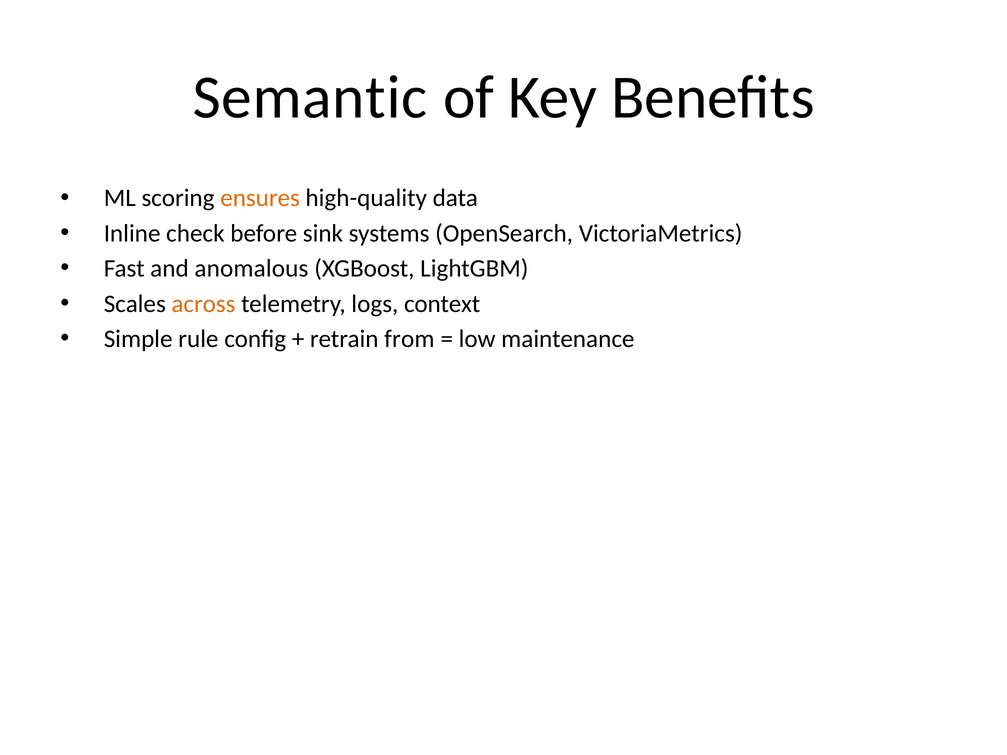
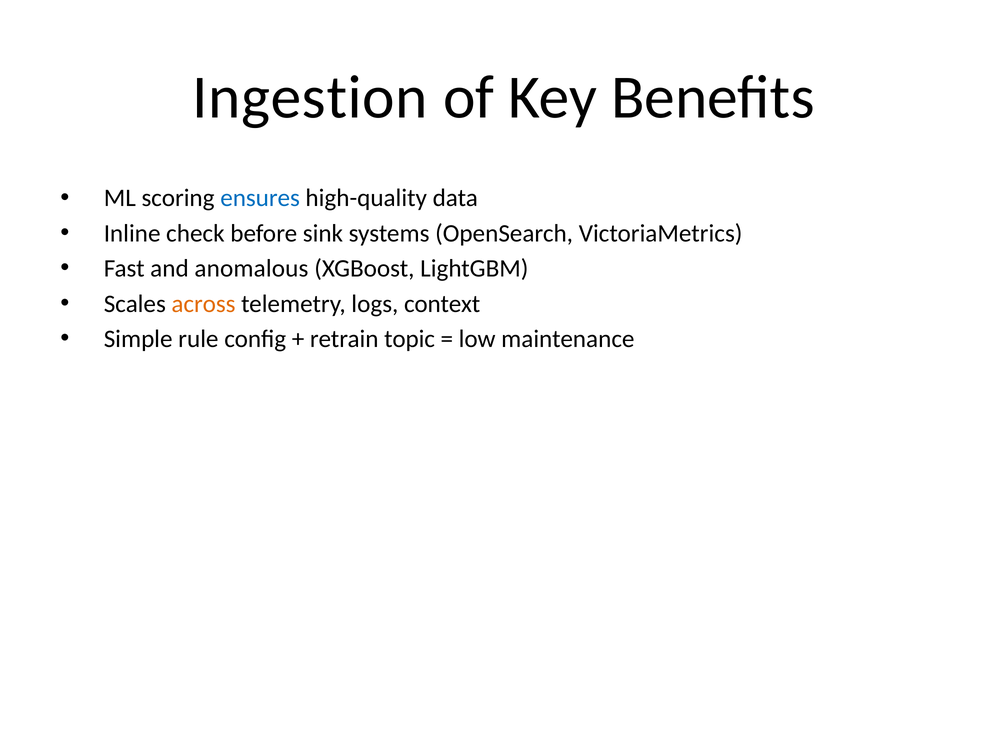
Semantic: Semantic -> Ingestion
ensures colour: orange -> blue
from: from -> topic
